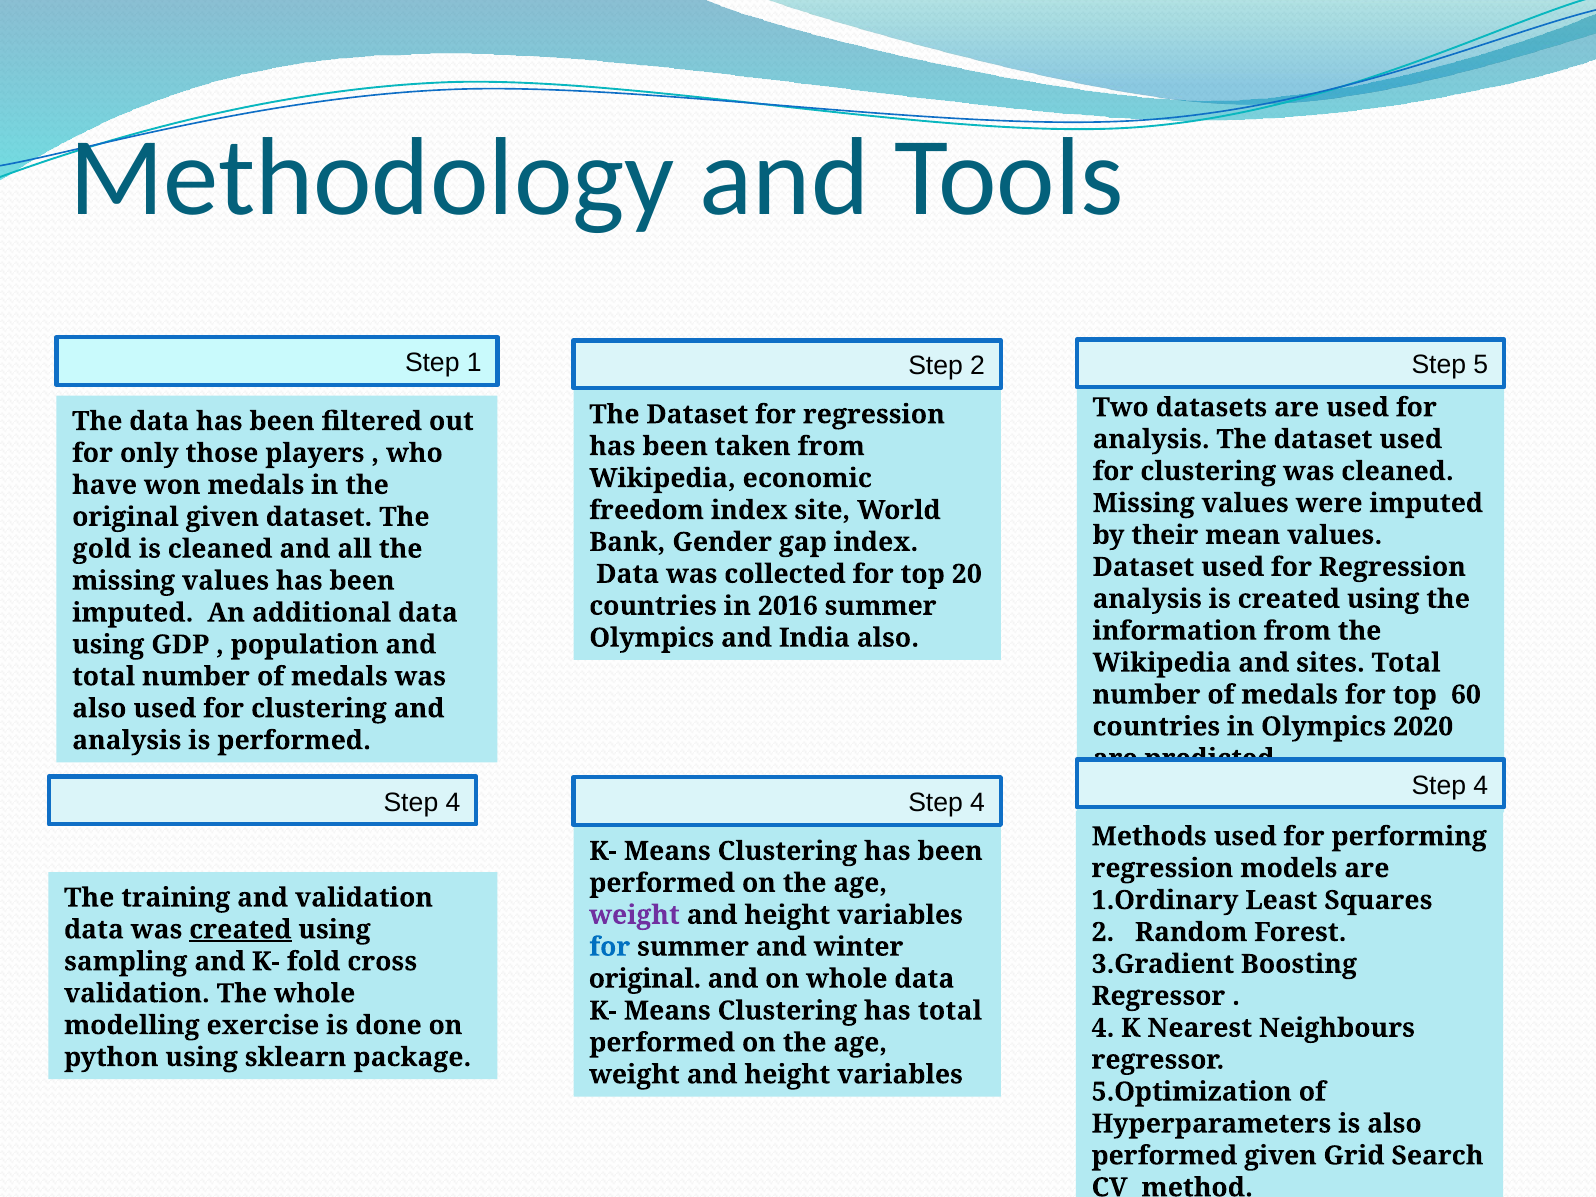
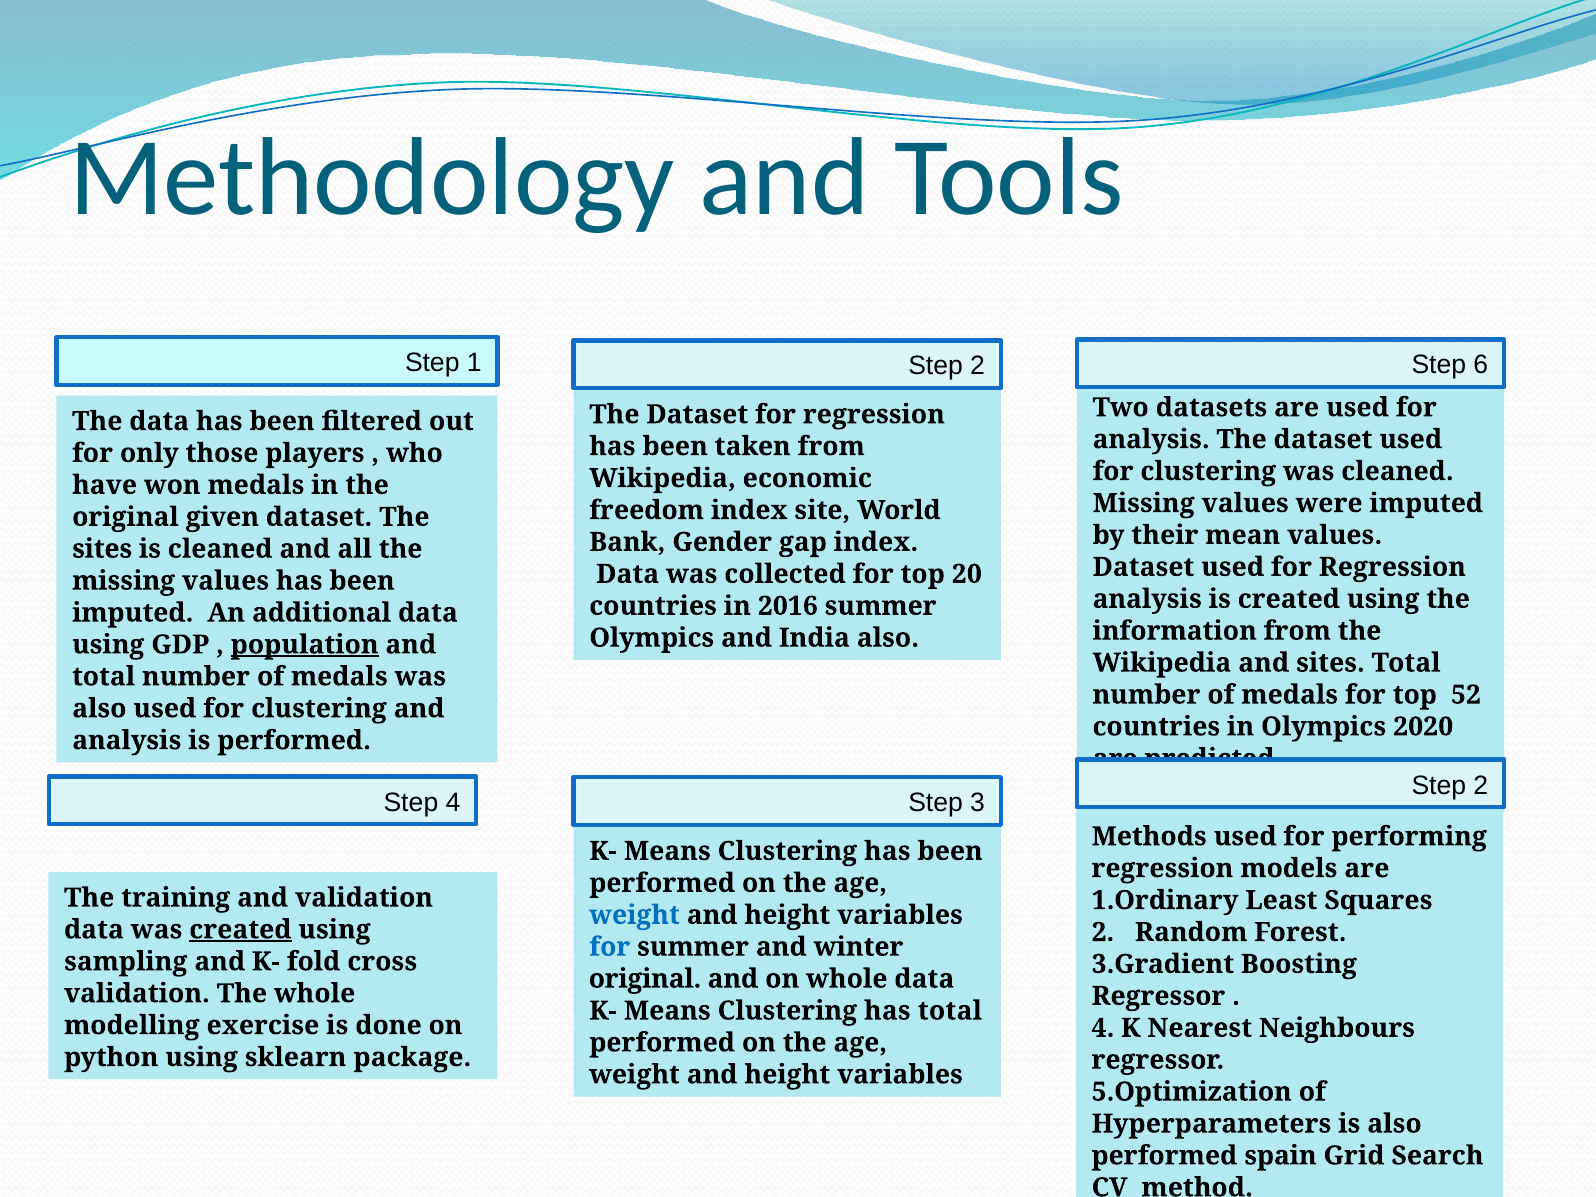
5: 5 -> 6
gold at (102, 549): gold -> sites
population underline: none -> present
60: 60 -> 52
4 at (1481, 785): 4 -> 2
4 at (978, 803): 4 -> 3
weight at (635, 915) colour: purple -> blue
performed given: given -> spain
